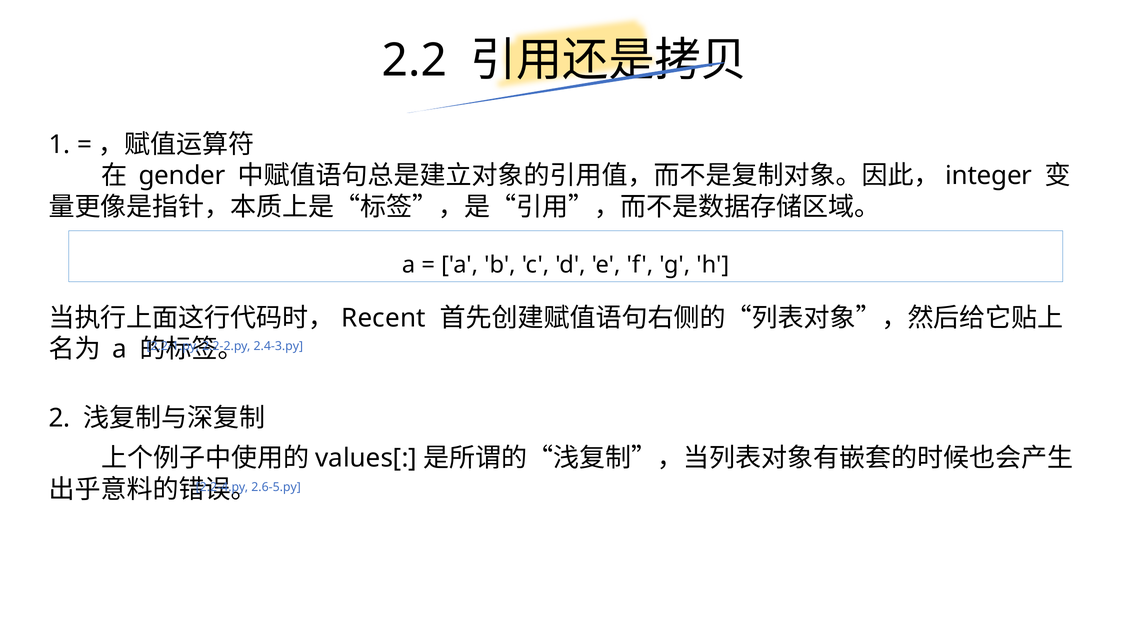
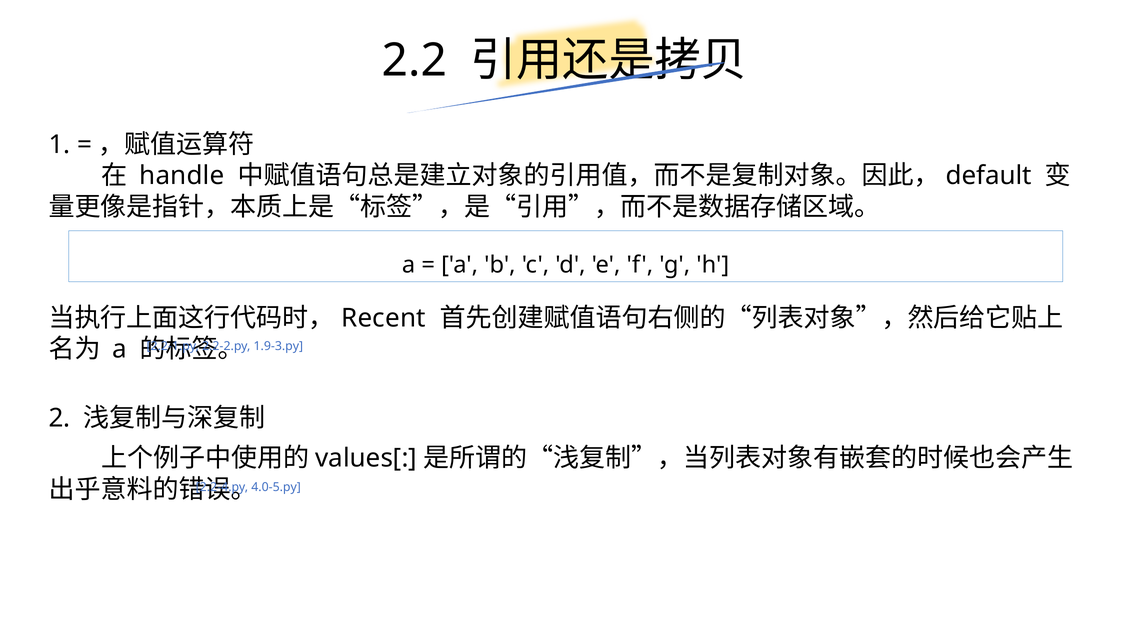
gender: gender -> handle
integer: integer -> default
2.4-3.py: 2.4-3.py -> 1.9-3.py
2.6-5.py: 2.6-5.py -> 4.0-5.py
